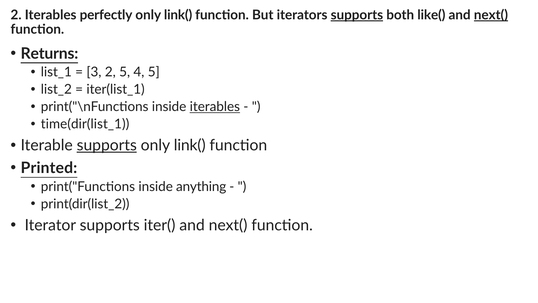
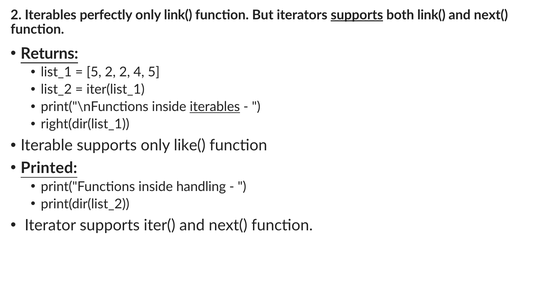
both like(: like( -> link(
next( at (491, 15) underline: present -> none
3 at (94, 72): 3 -> 5
2 5: 5 -> 2
time(dir(list_1: time(dir(list_1 -> right(dir(list_1
supports at (107, 145) underline: present -> none
link( at (190, 145): link( -> like(
anything: anything -> handling
